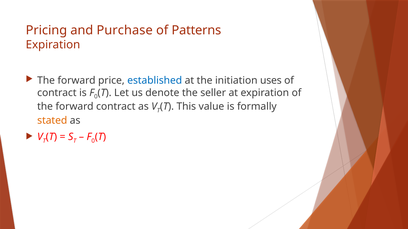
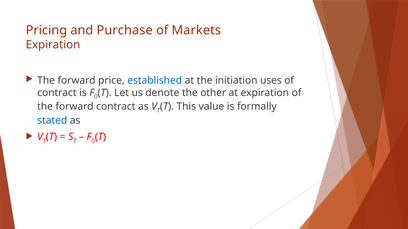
Patterns: Patterns -> Markets
seller: seller -> other
stated colour: orange -> blue
